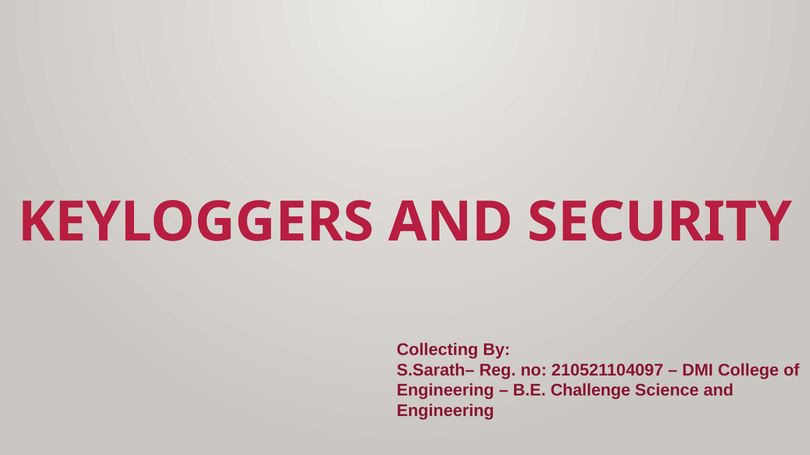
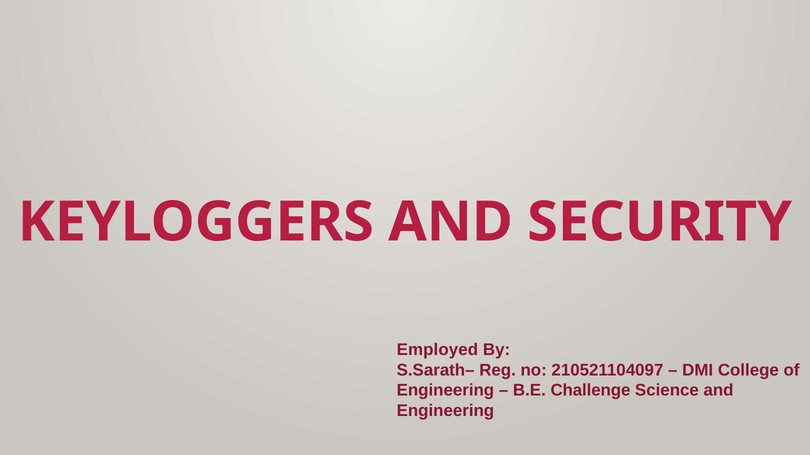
Collecting: Collecting -> Employed
